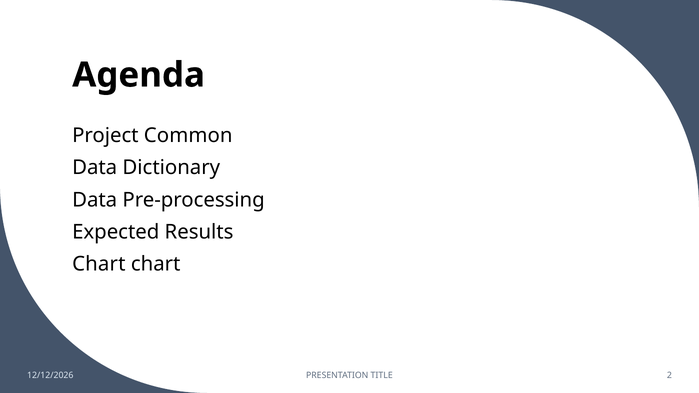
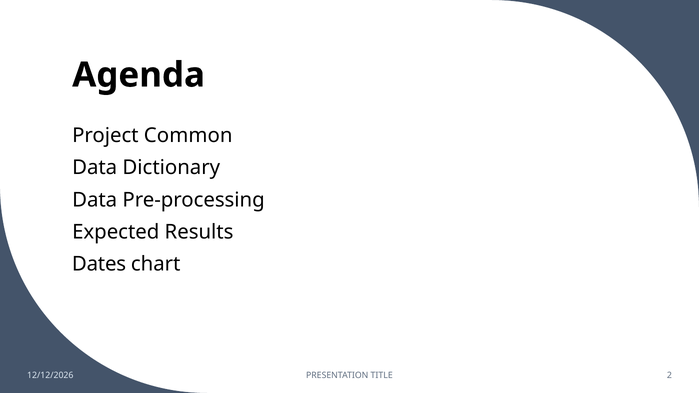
Chart at (99, 264): Chart -> Dates
